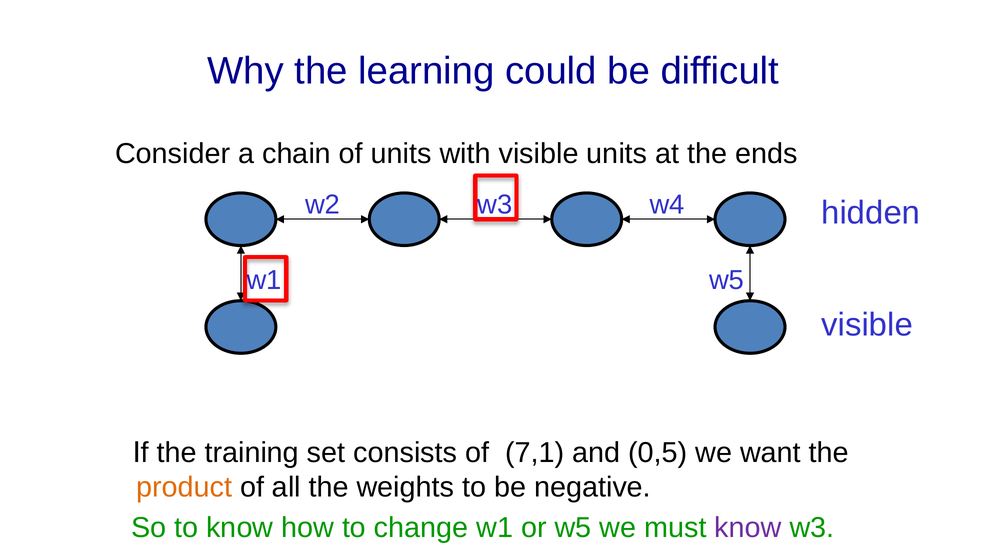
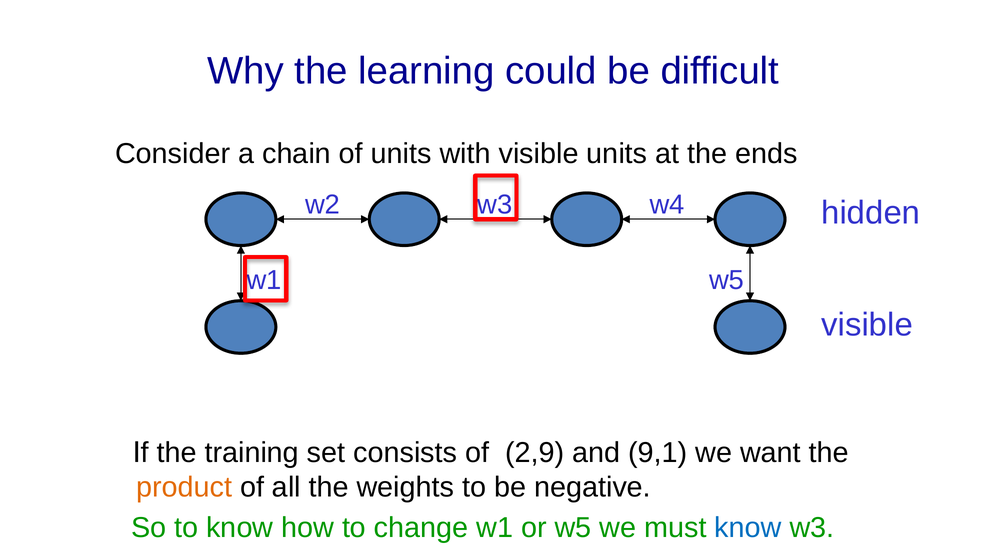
7,1: 7,1 -> 2,9
0,5: 0,5 -> 9,1
know at (748, 528) colour: purple -> blue
